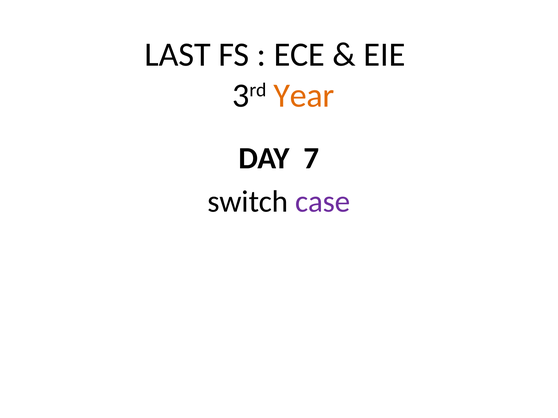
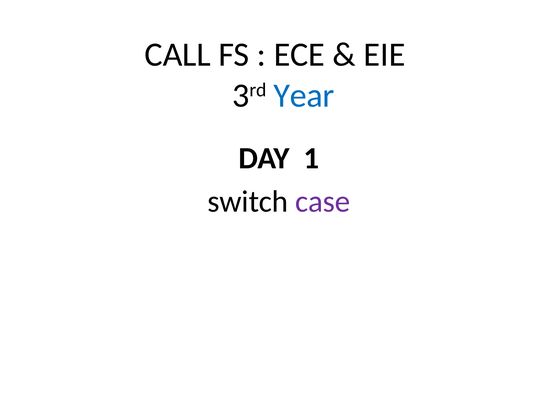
LAST: LAST -> CALL
Year colour: orange -> blue
7: 7 -> 1
